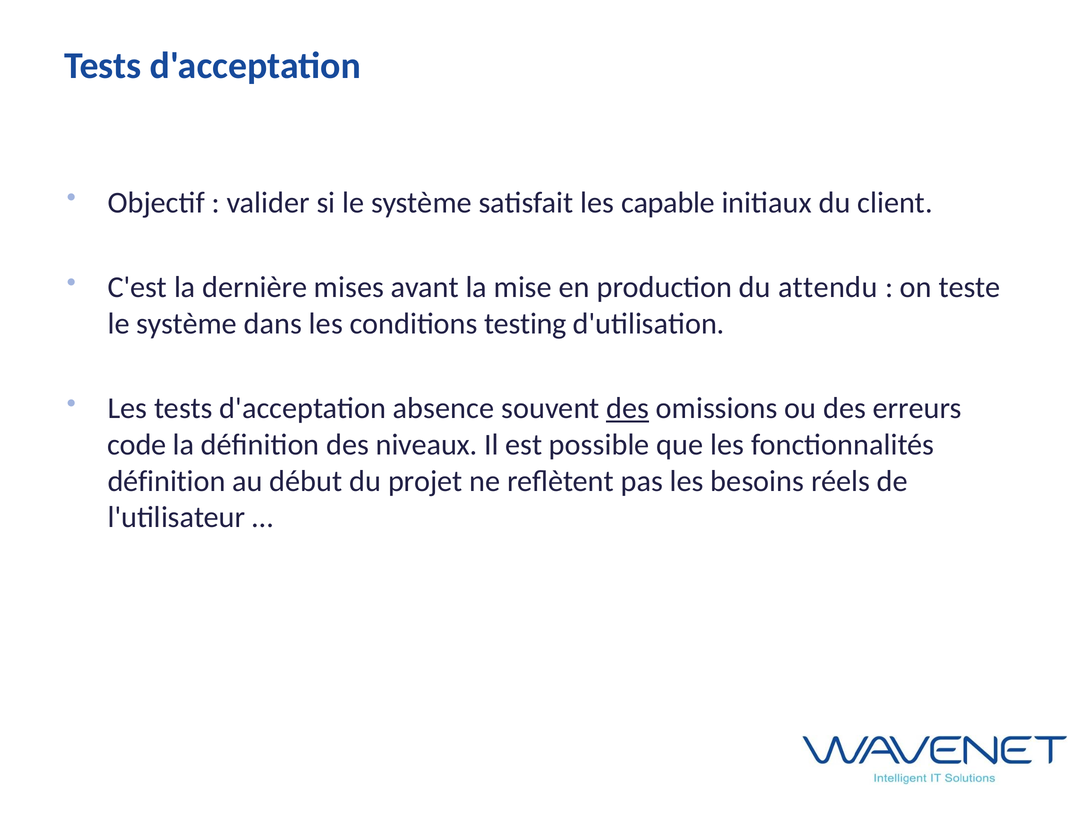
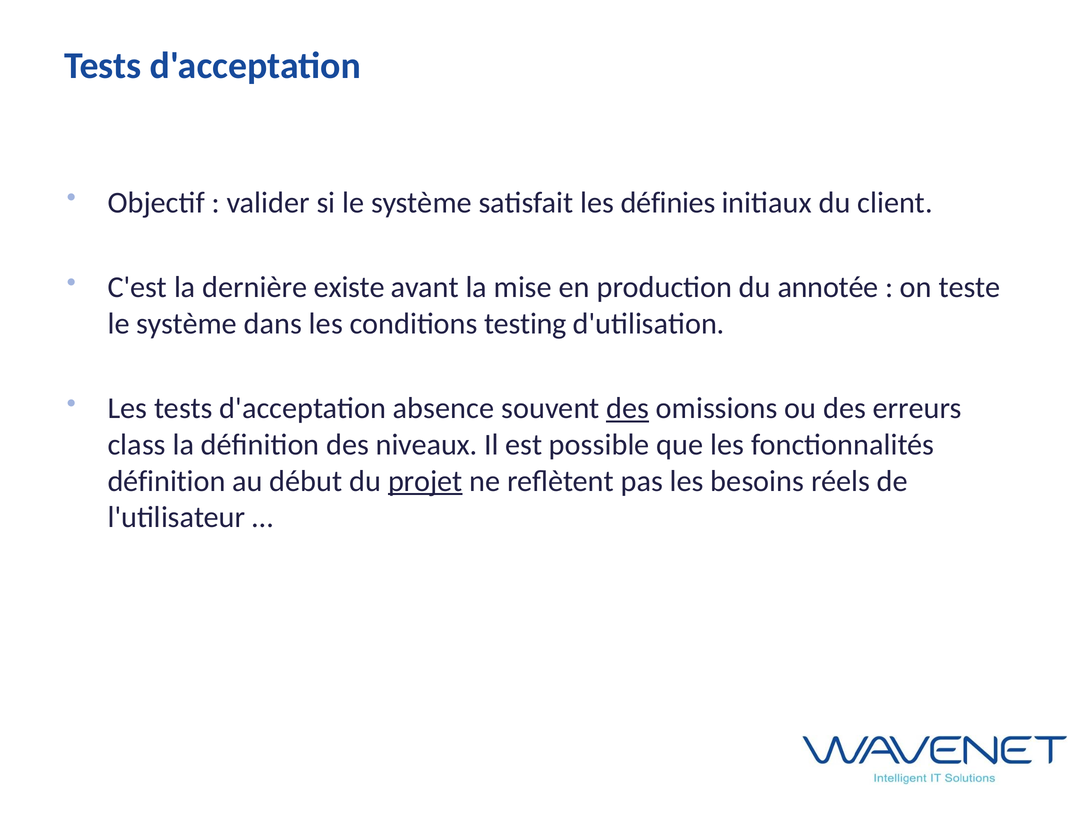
capable: capable -> définies
mises: mises -> existe
attendu: attendu -> annotée
code: code -> class
projet underline: none -> present
